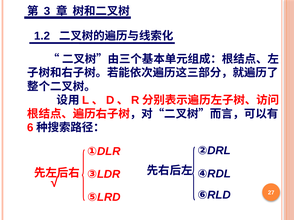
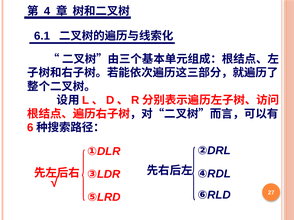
3: 3 -> 4
1.2: 1.2 -> 6.1
